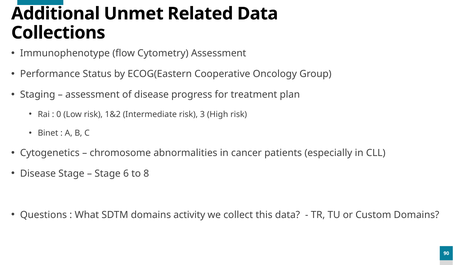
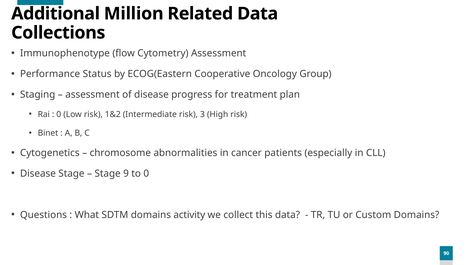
Unmet: Unmet -> Million
6: 6 -> 9
to 8: 8 -> 0
